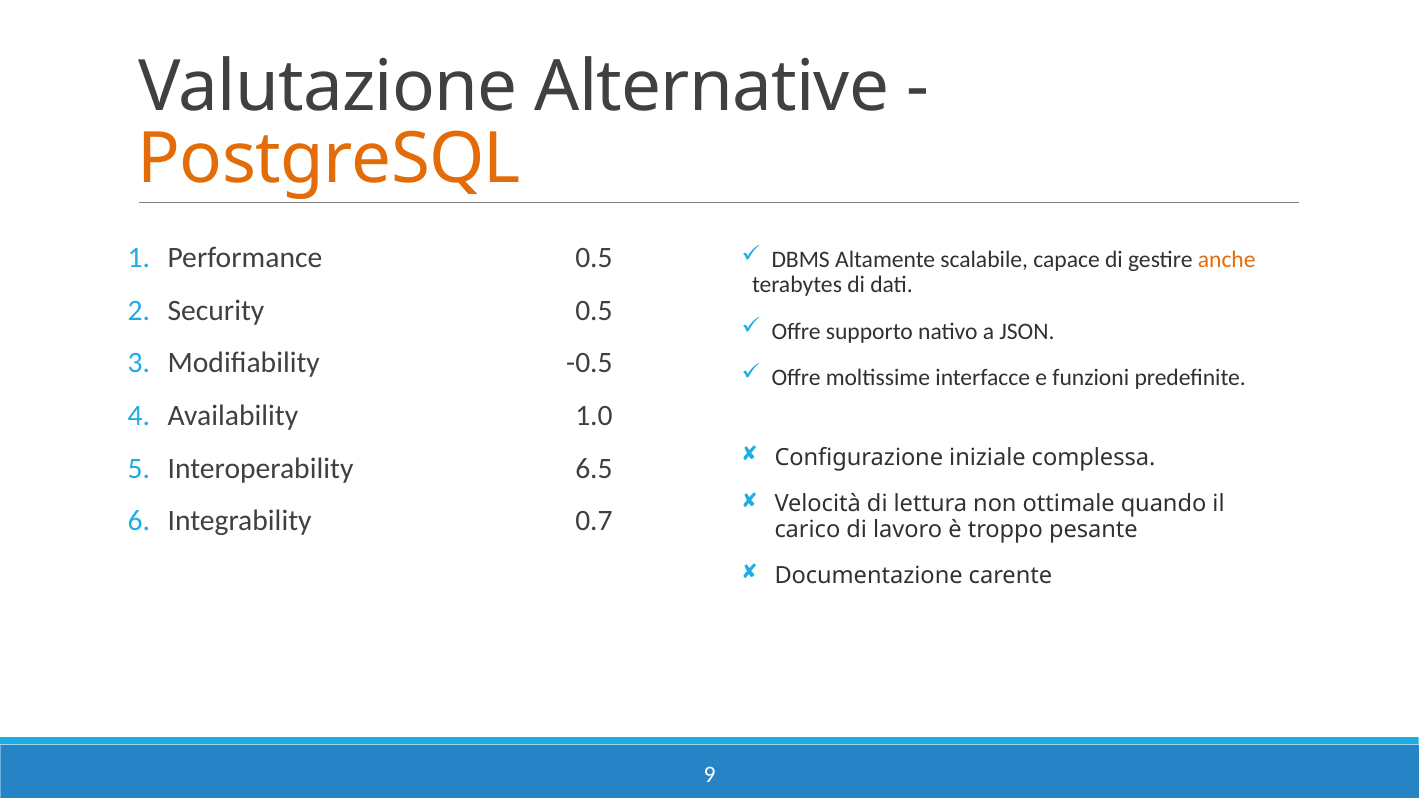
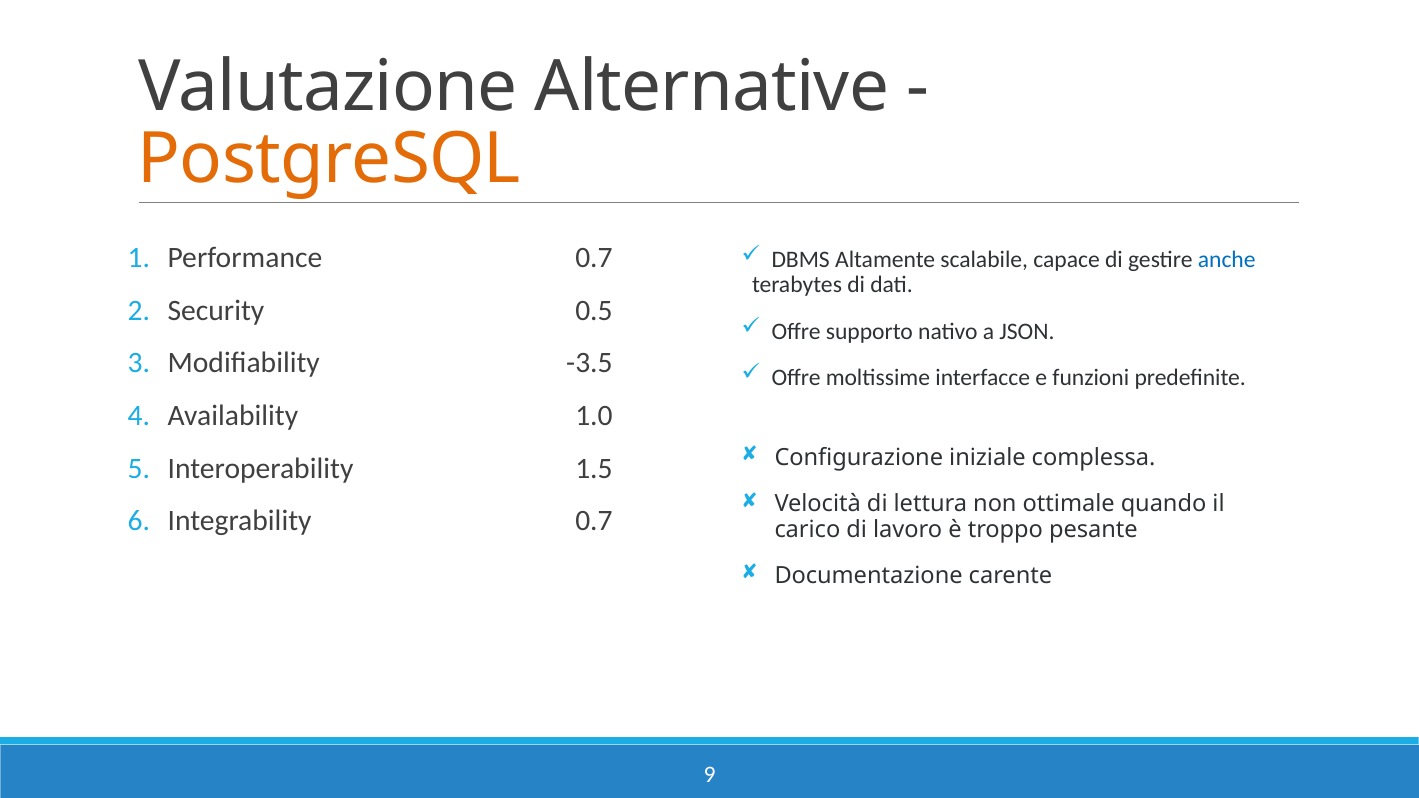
0.5 at (594, 258): 0.5 -> 0.7
anche colour: orange -> blue
-0.5: -0.5 -> -3.5
6.5: 6.5 -> 1.5
